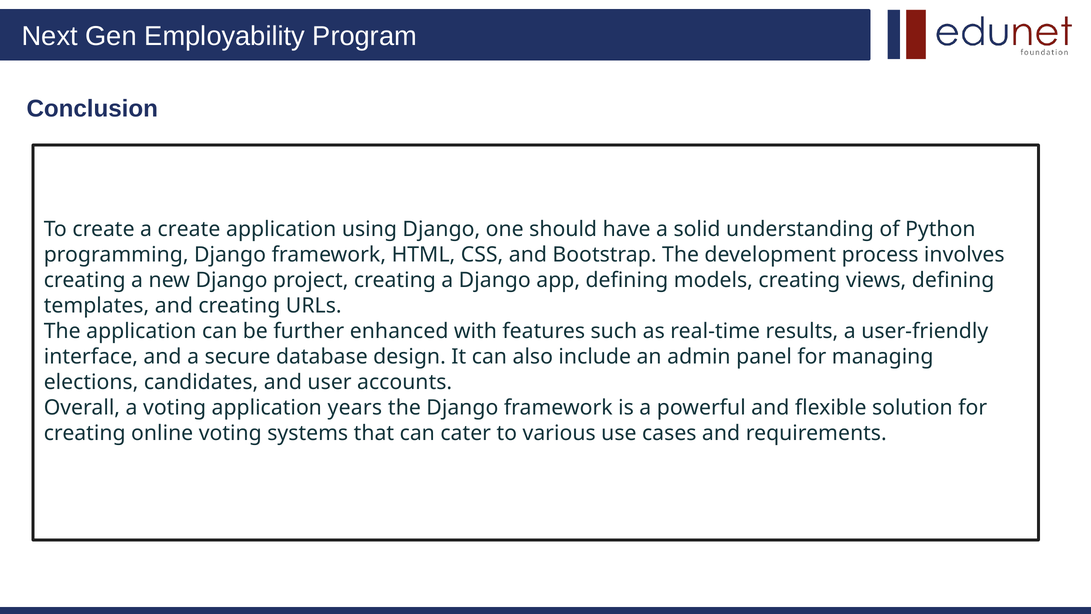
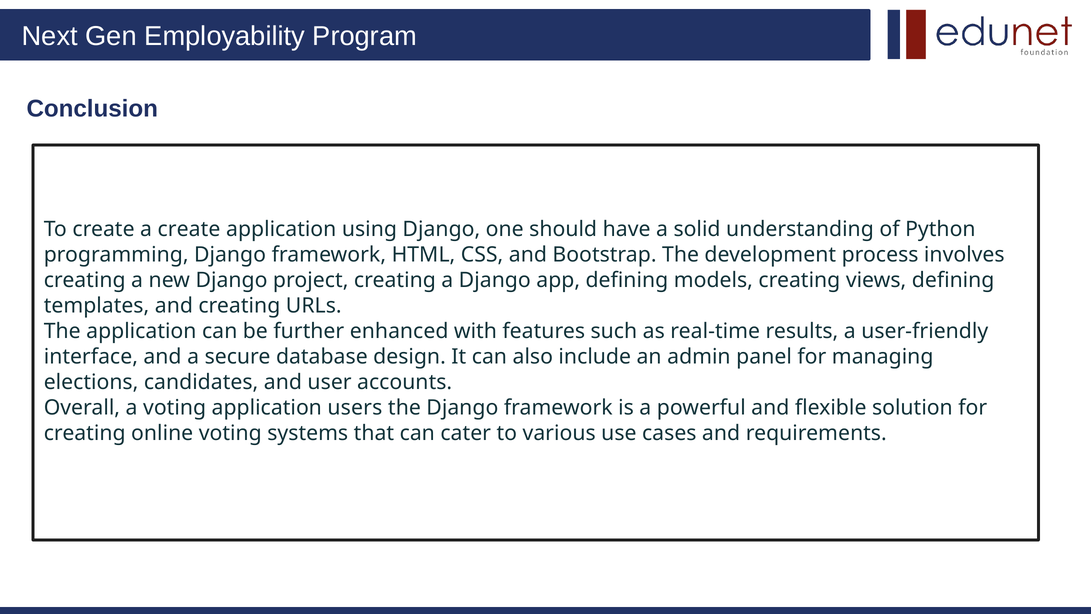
years: years -> users
